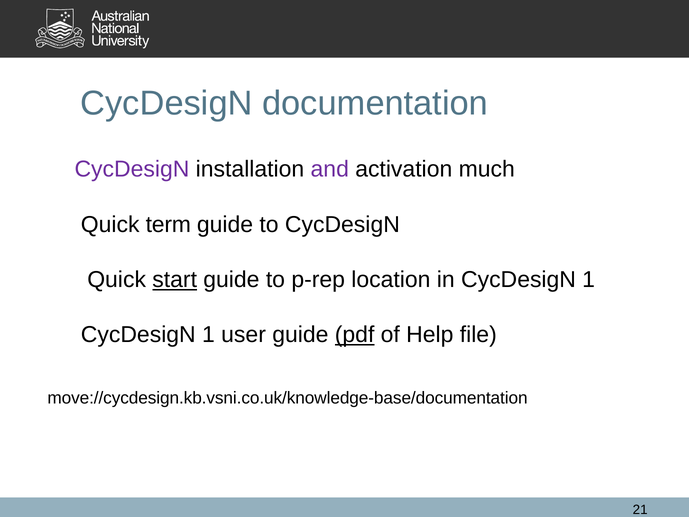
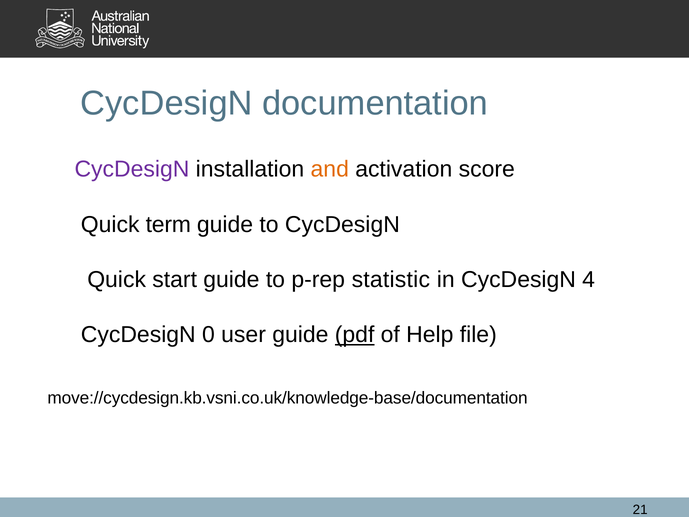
and colour: purple -> orange
much: much -> score
start underline: present -> none
location: location -> statistic
in CycDesigN 1: 1 -> 4
1 at (208, 335): 1 -> 0
